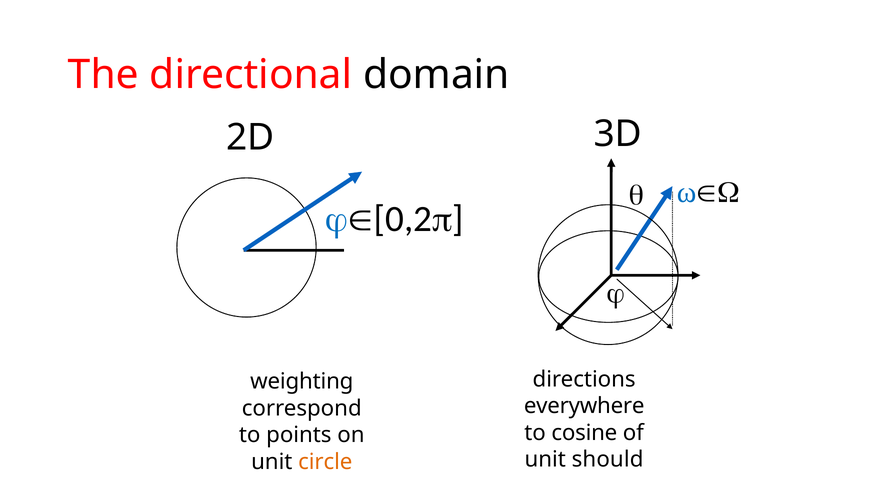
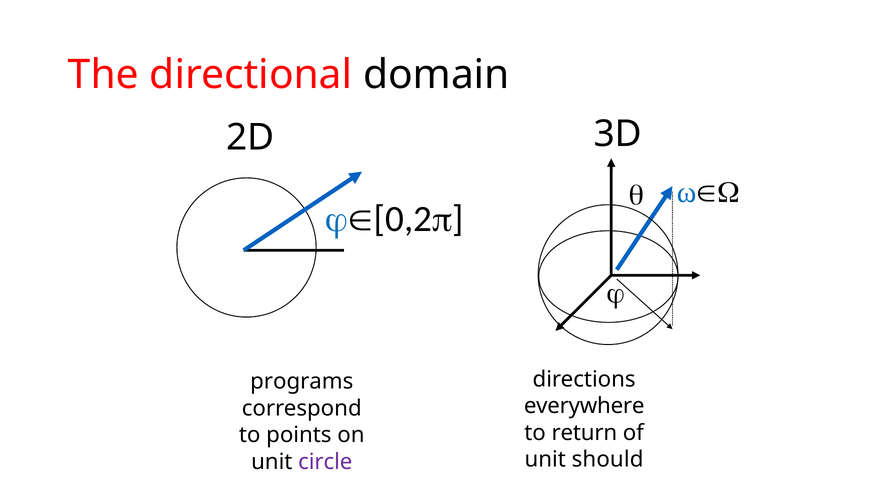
weighting: weighting -> programs
cosine: cosine -> return
circle colour: orange -> purple
